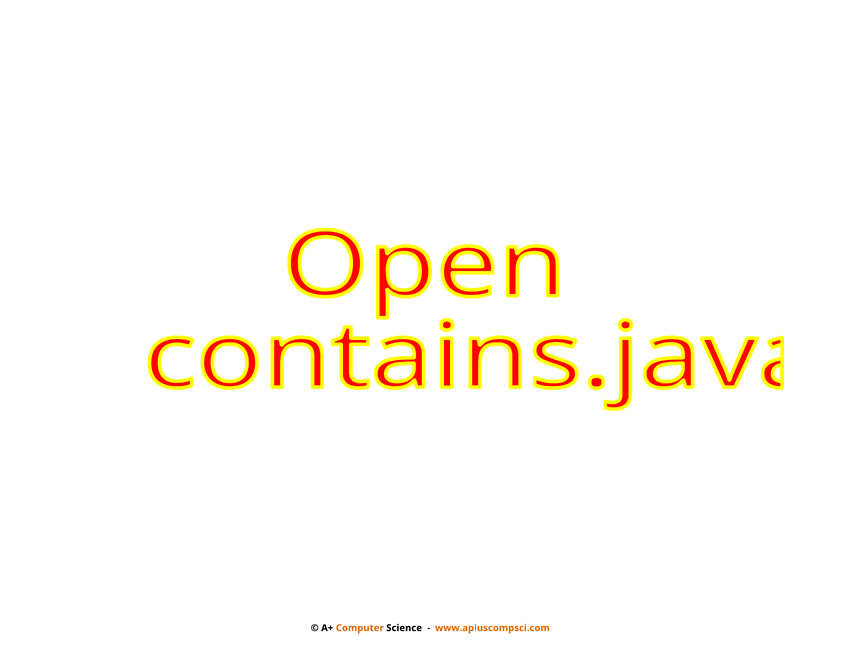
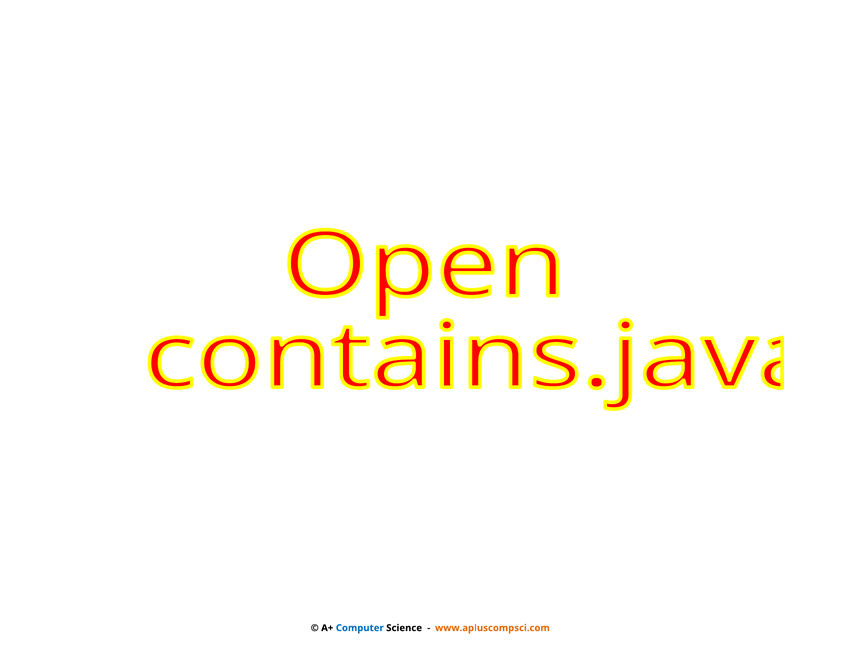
Computer colour: orange -> blue
